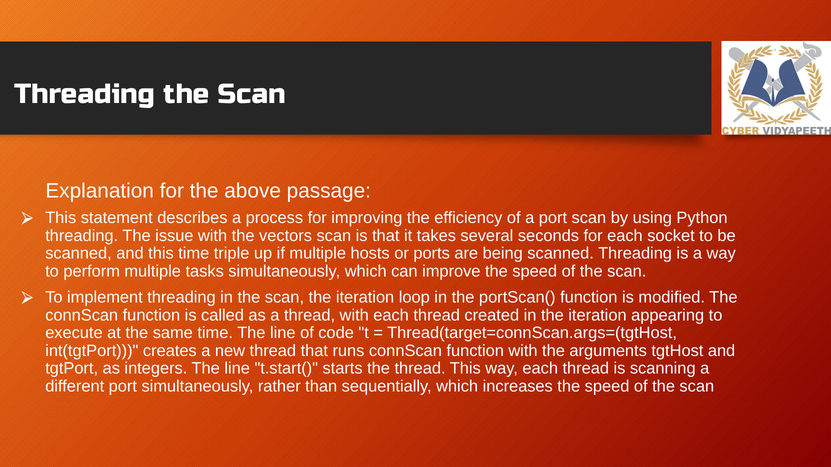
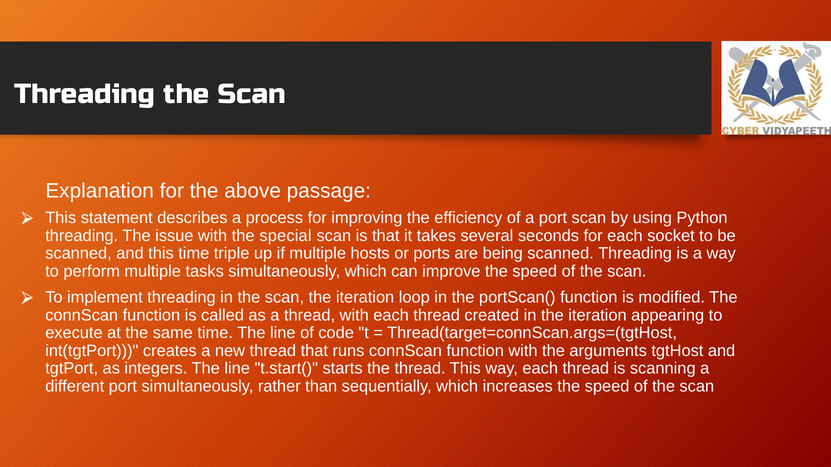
vectors: vectors -> special
